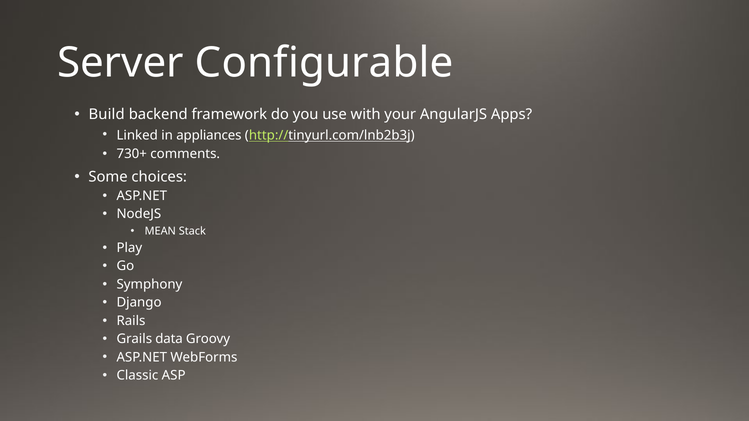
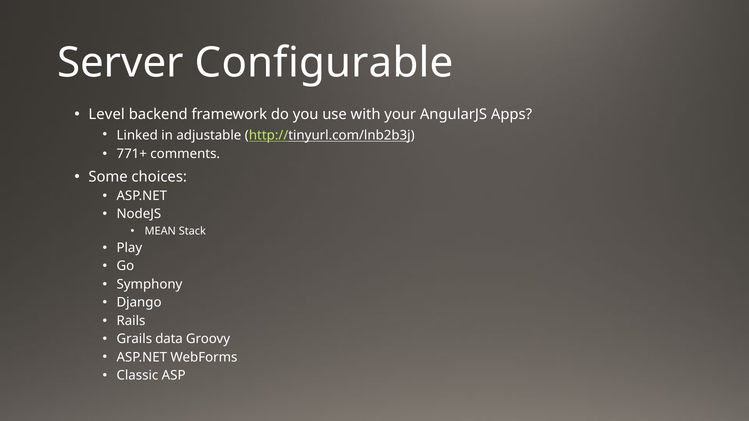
Build: Build -> Level
appliances: appliances -> adjustable
730+: 730+ -> 771+
